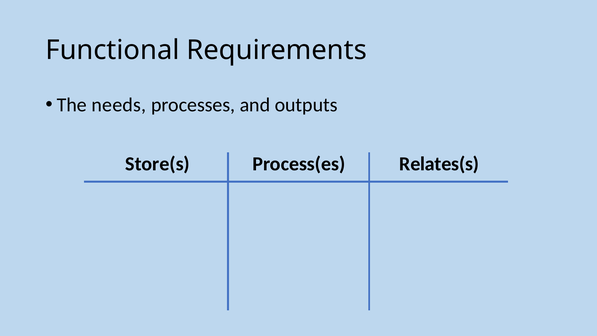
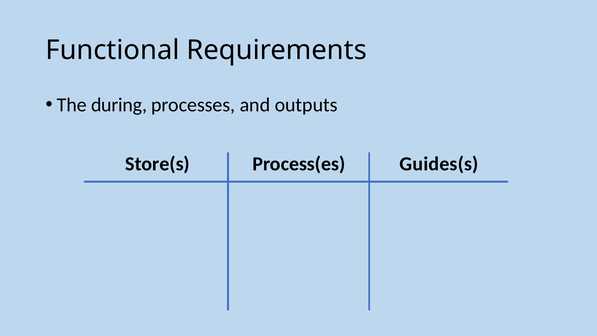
needs: needs -> during
Relates(s: Relates(s -> Guides(s
